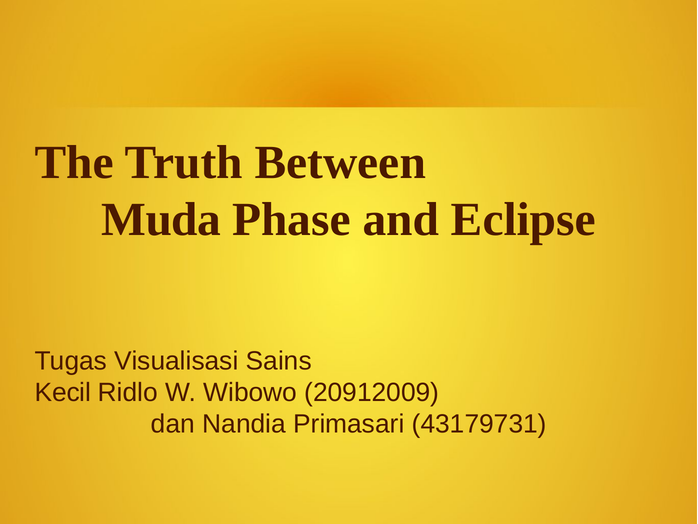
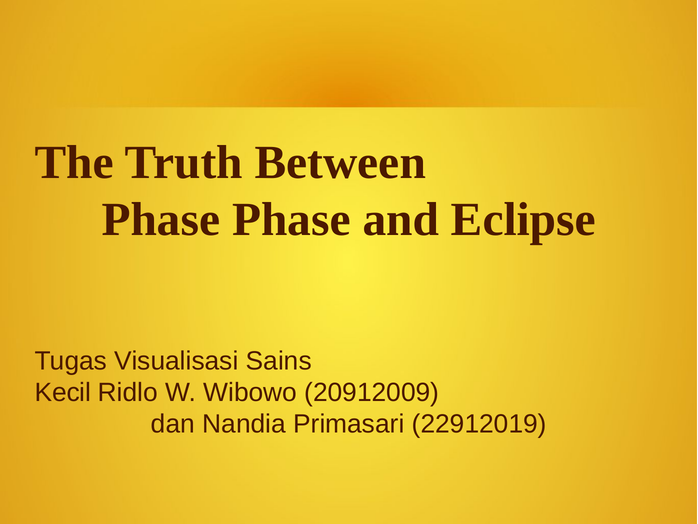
Muda at (161, 220): Muda -> Phase
43179731: 43179731 -> 22912019
